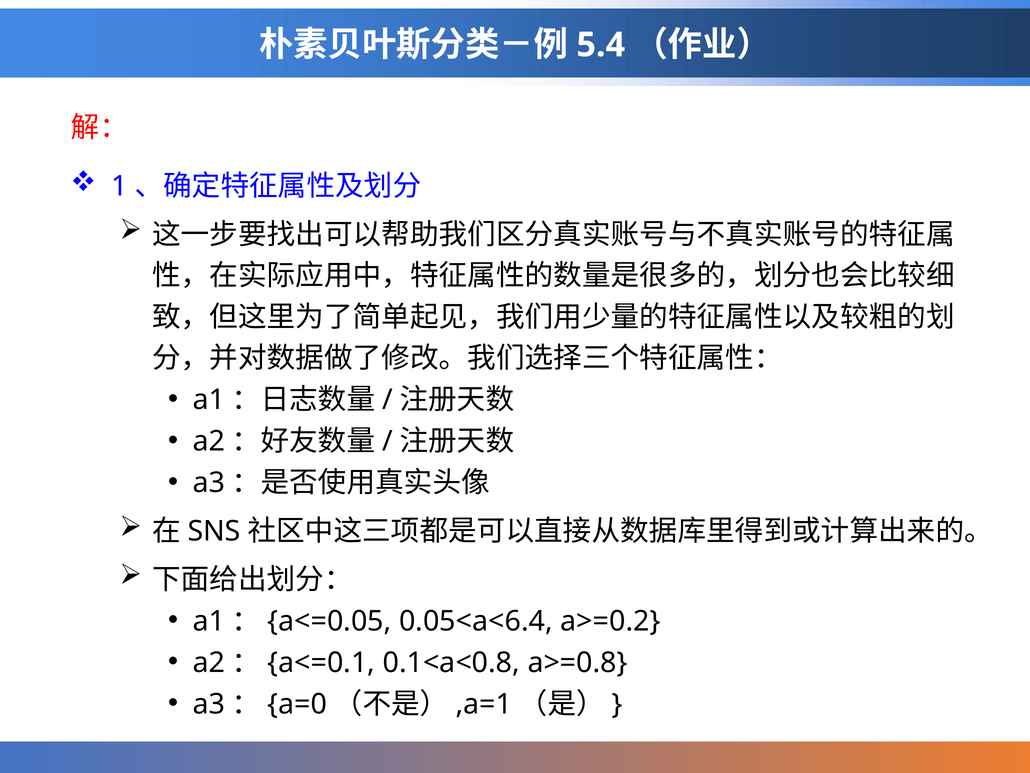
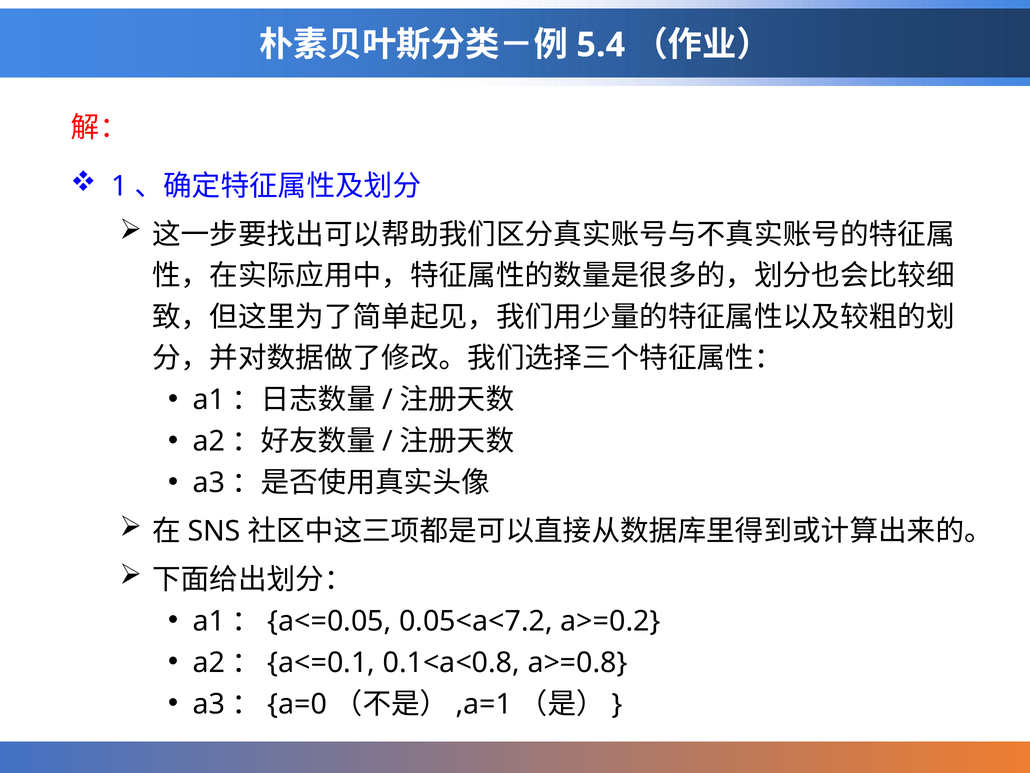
0.05<a<6.4: 0.05<a<6.4 -> 0.05<a<7.2
